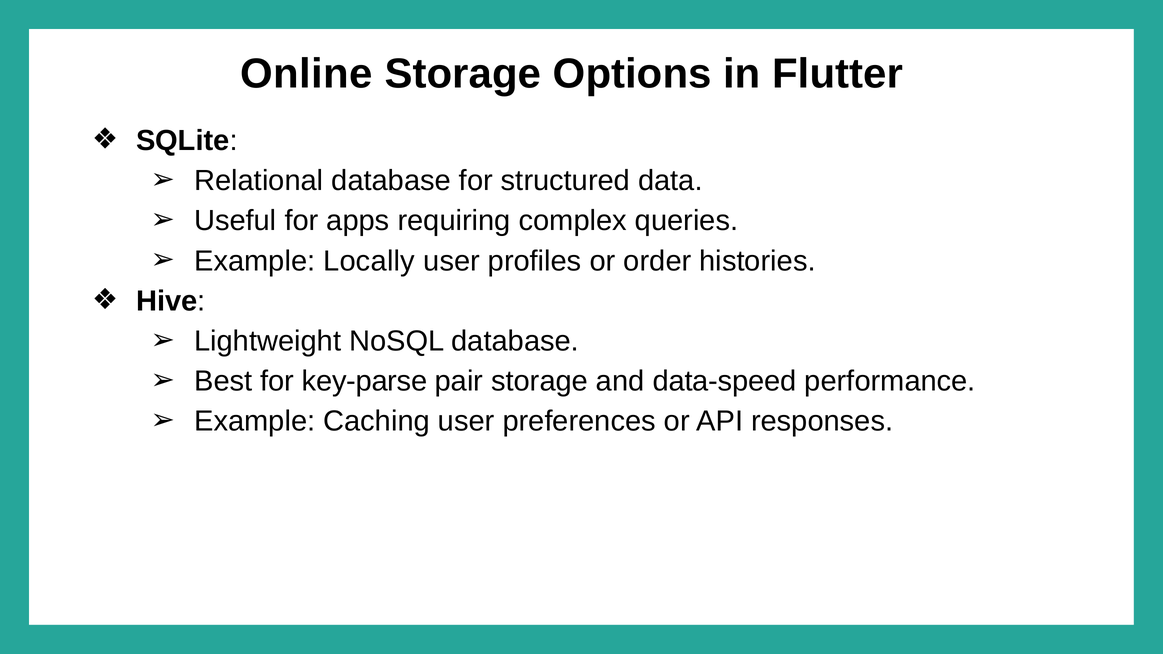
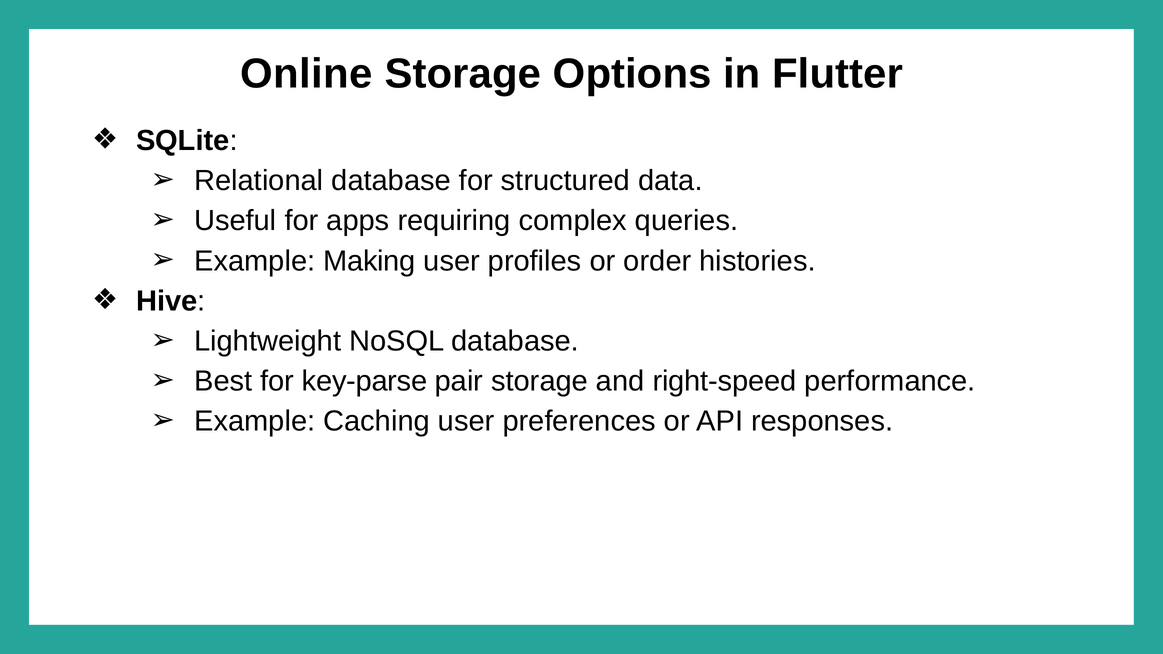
Locally: Locally -> Making
data-speed: data-speed -> right-speed
